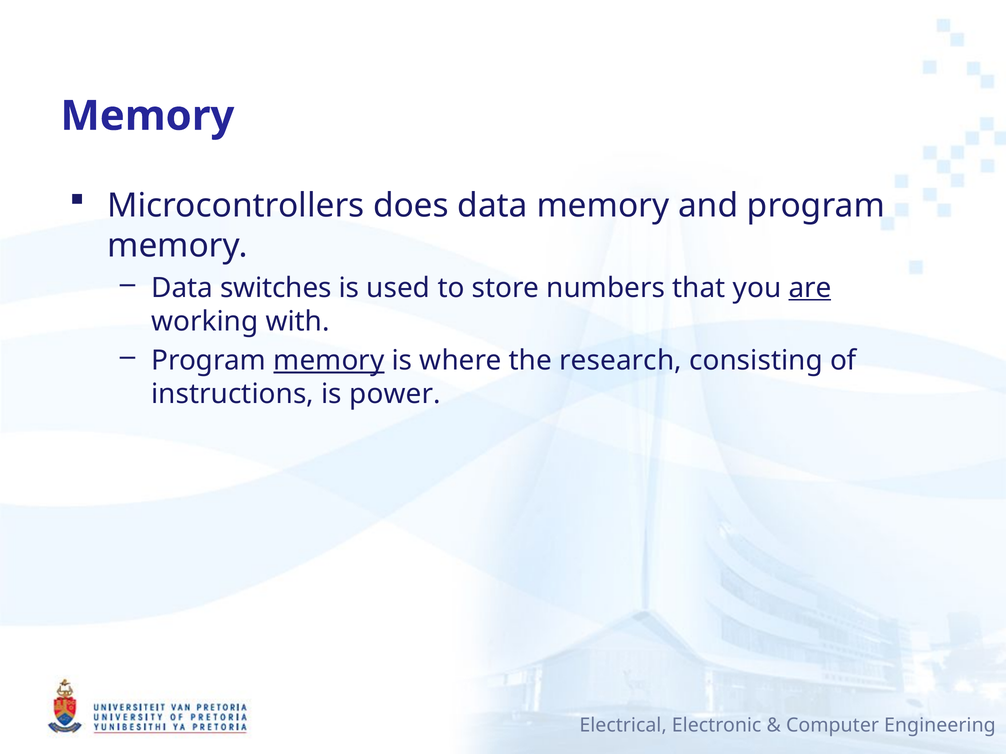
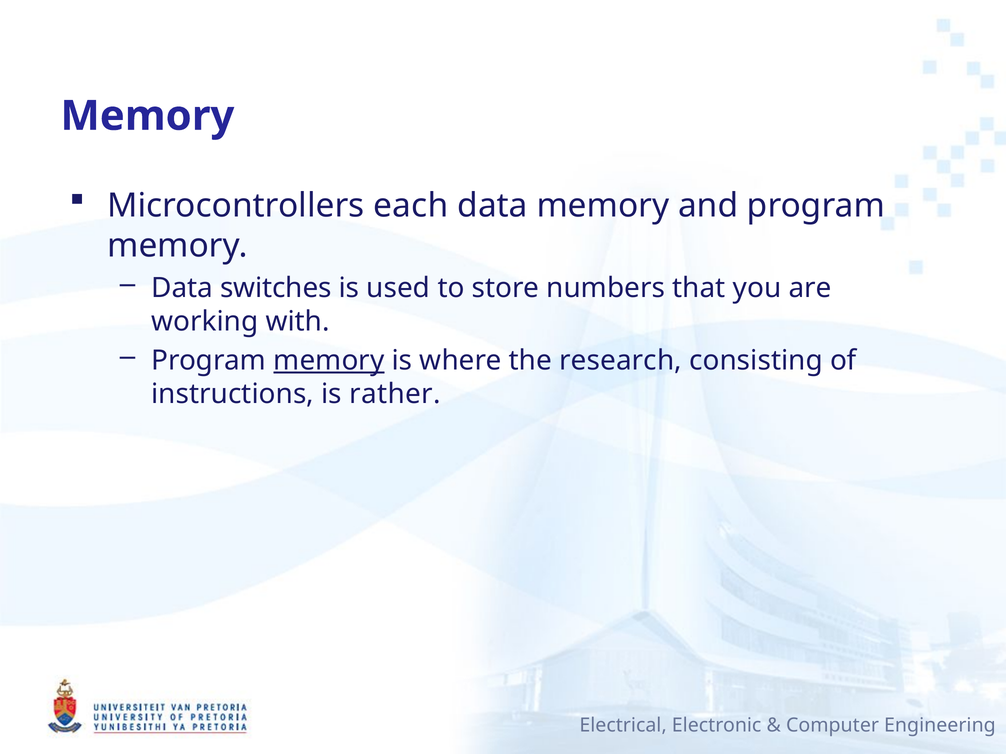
does: does -> each
are underline: present -> none
power: power -> rather
